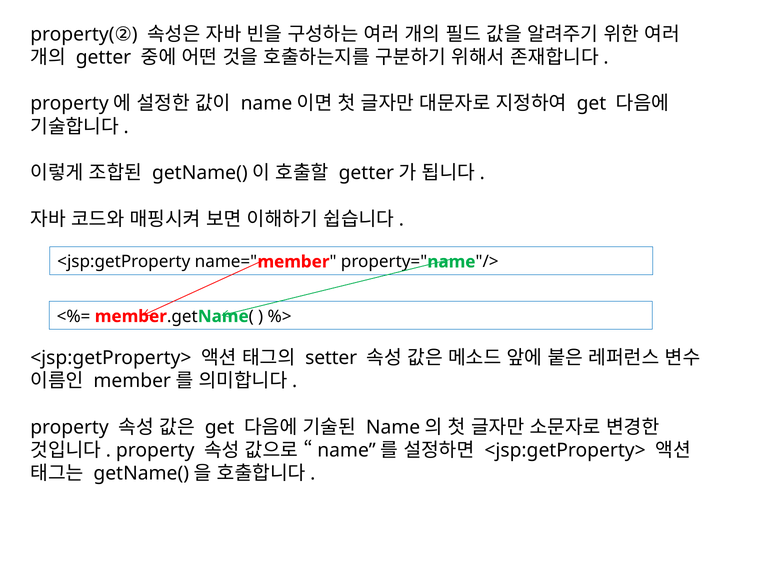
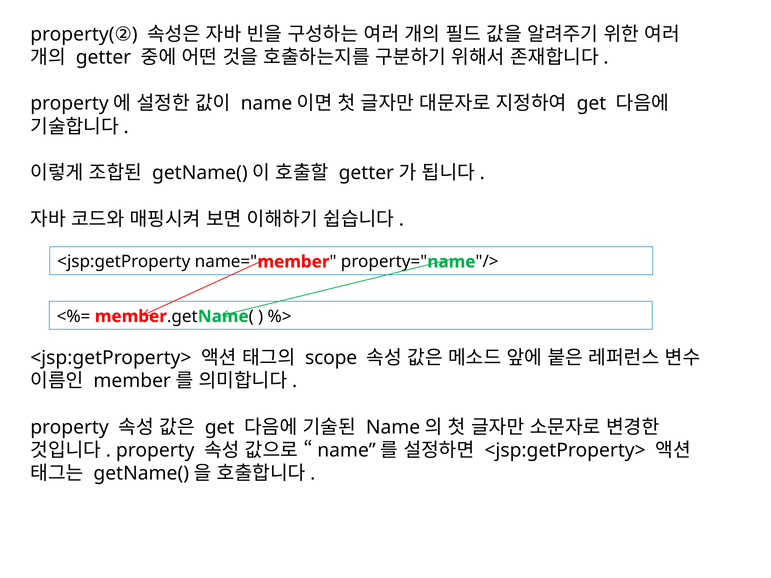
setter: setter -> scope
